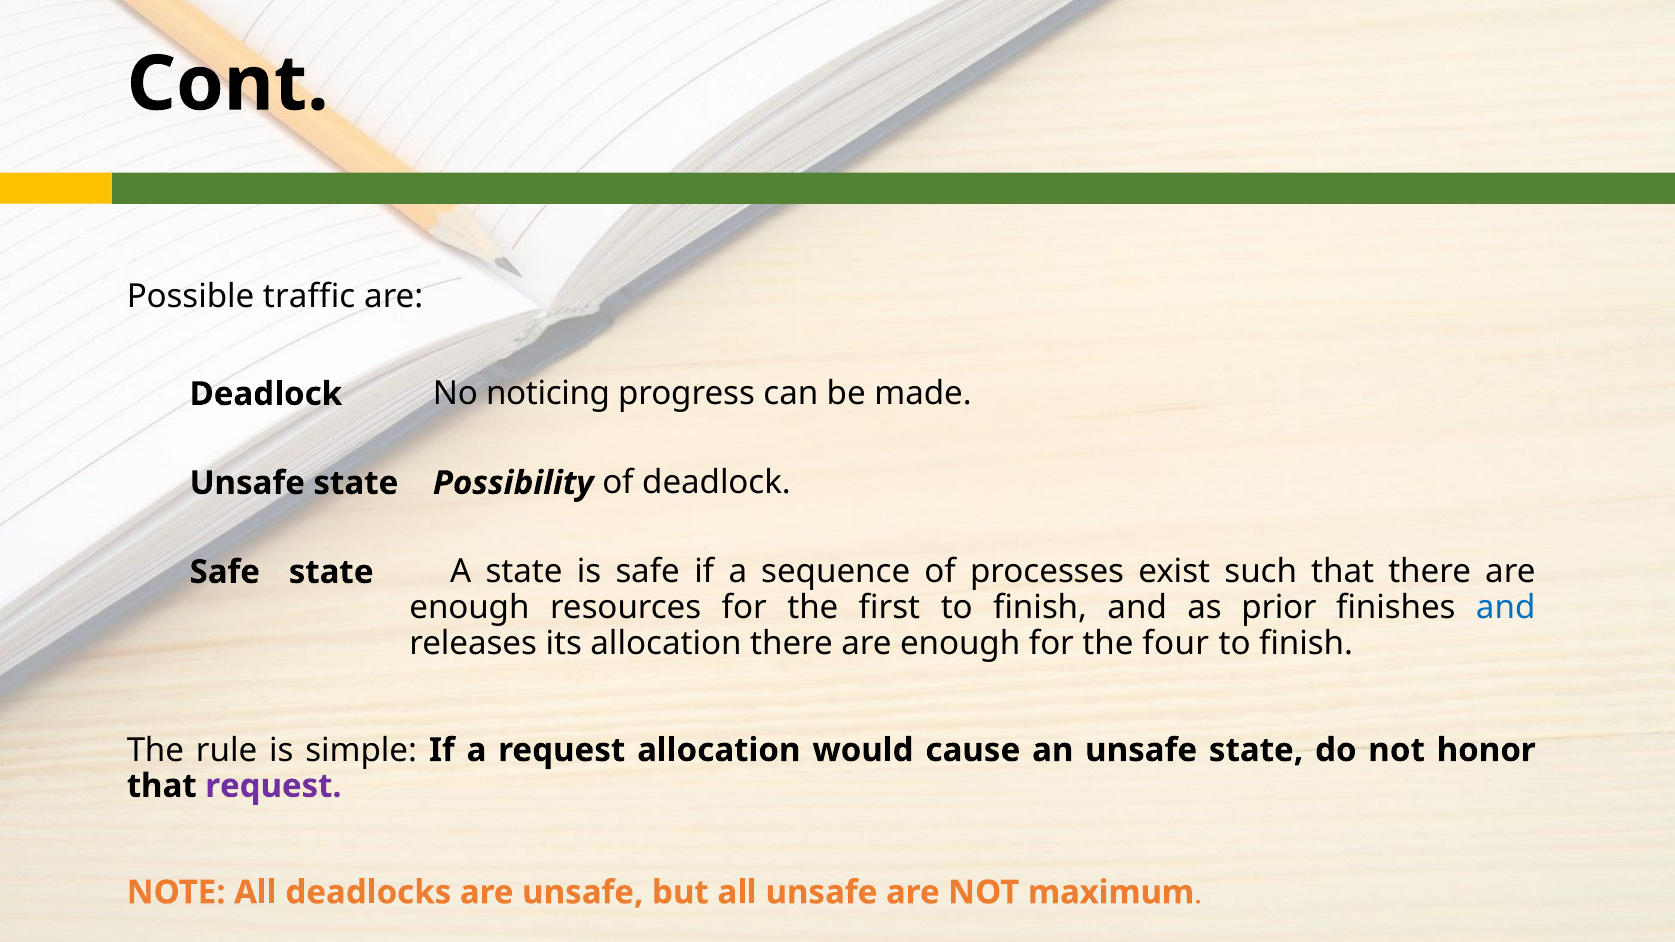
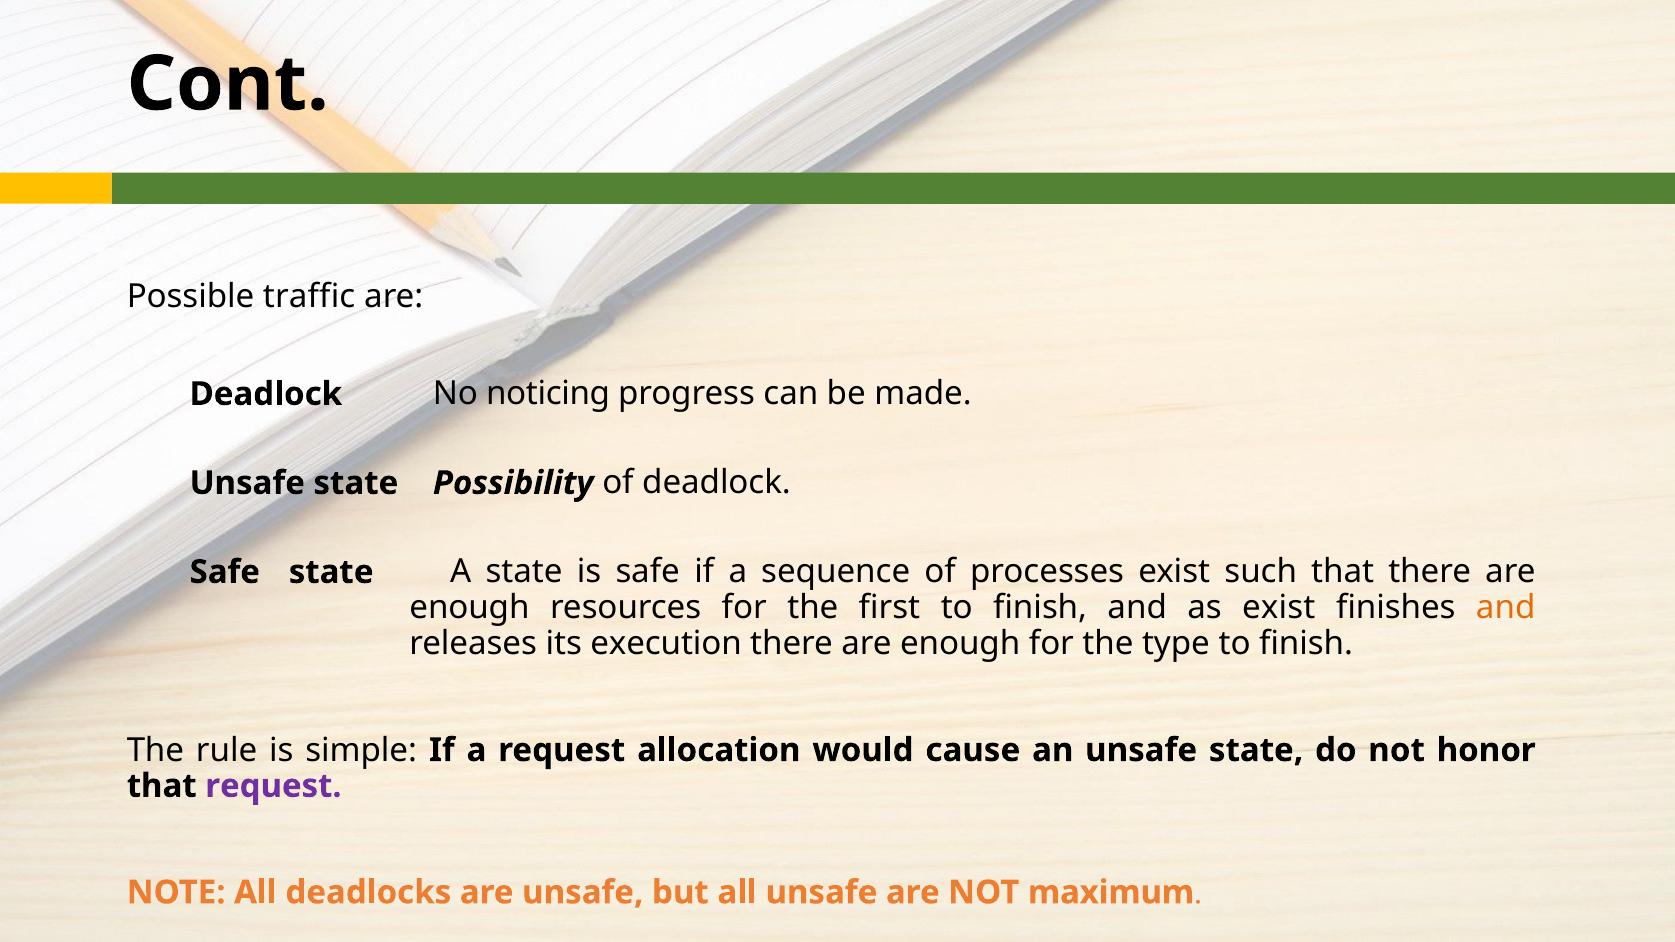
as prior: prior -> exist
and at (1506, 608) colour: blue -> orange
its allocation: allocation -> execution
four: four -> type
